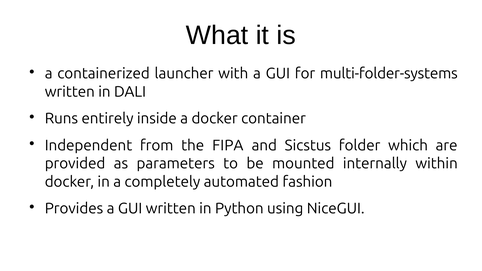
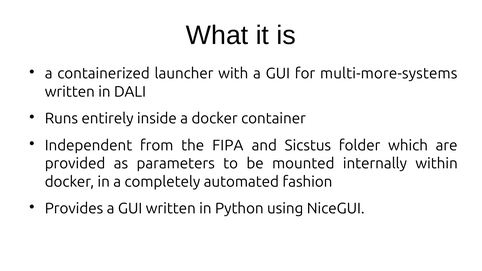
multi-folder-systems: multi-folder-systems -> multi-more-systems
